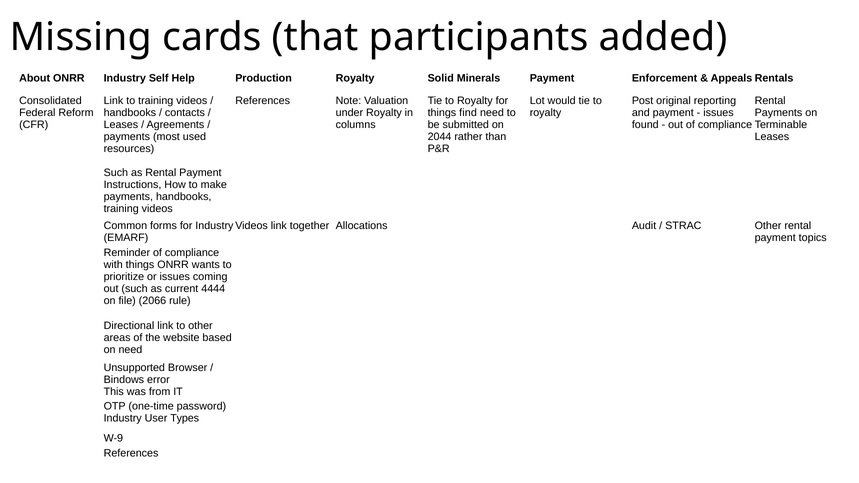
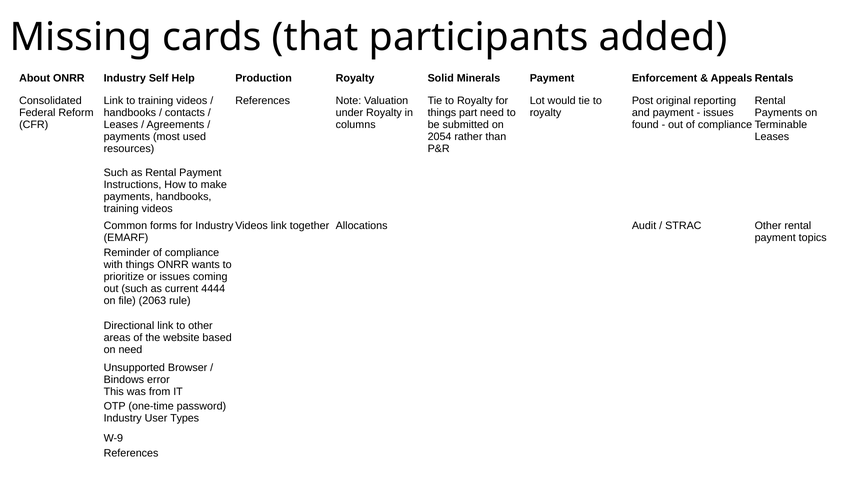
find: find -> part
2044: 2044 -> 2054
2066: 2066 -> 2063
